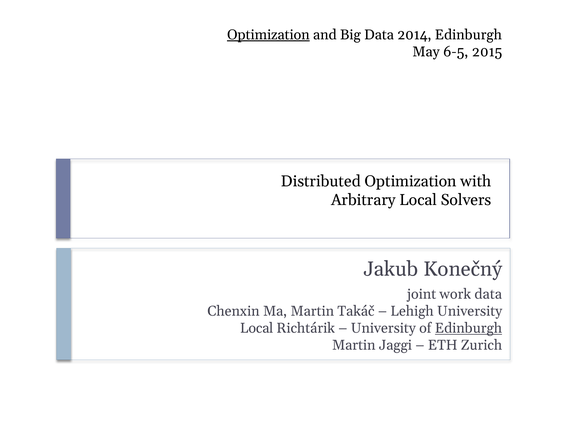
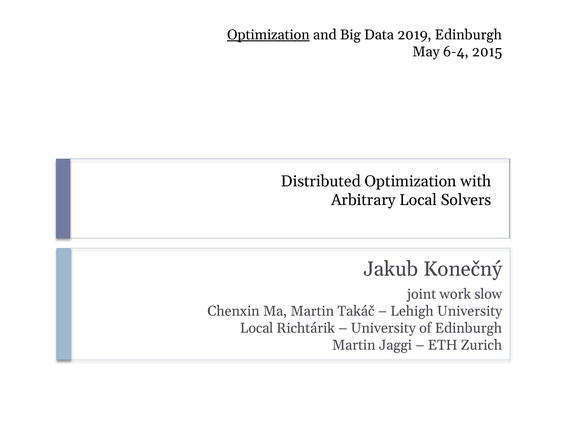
2014: 2014 -> 2019
6-5: 6-5 -> 6-4
work data: data -> slow
Edinburgh at (468, 328) underline: present -> none
